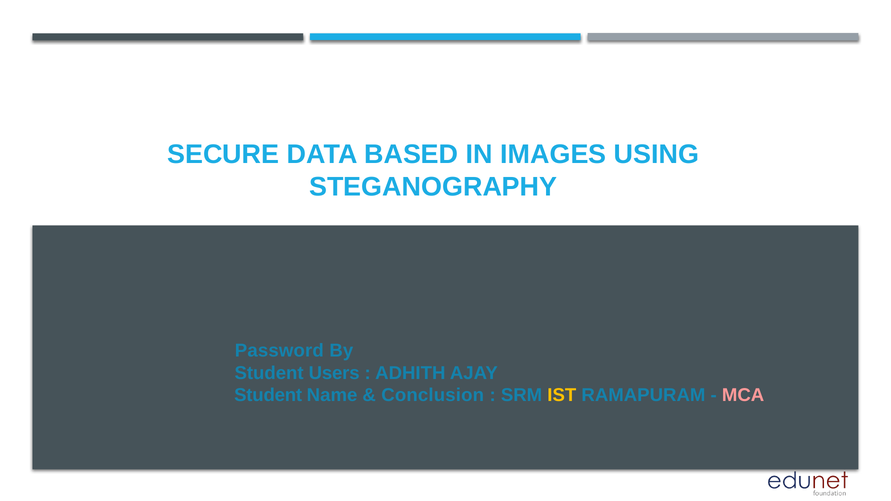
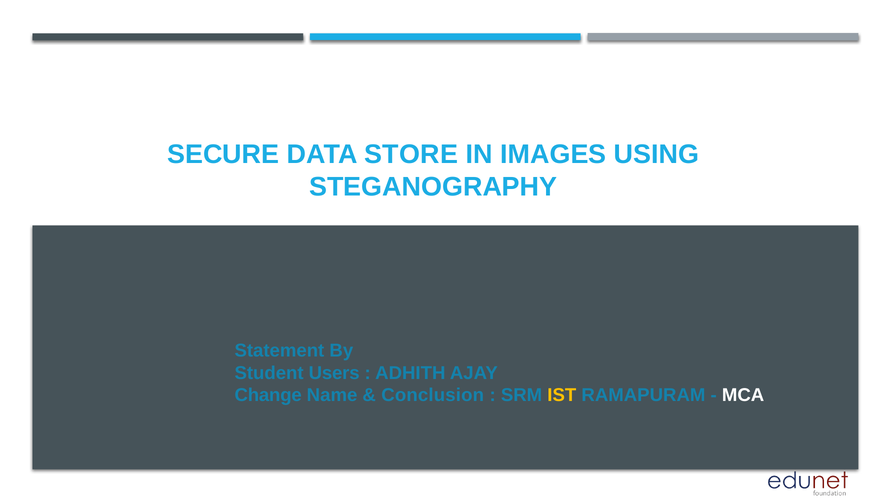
BASED: BASED -> STORE
Password: Password -> Statement
Student at (268, 396): Student -> Change
MCA colour: pink -> white
